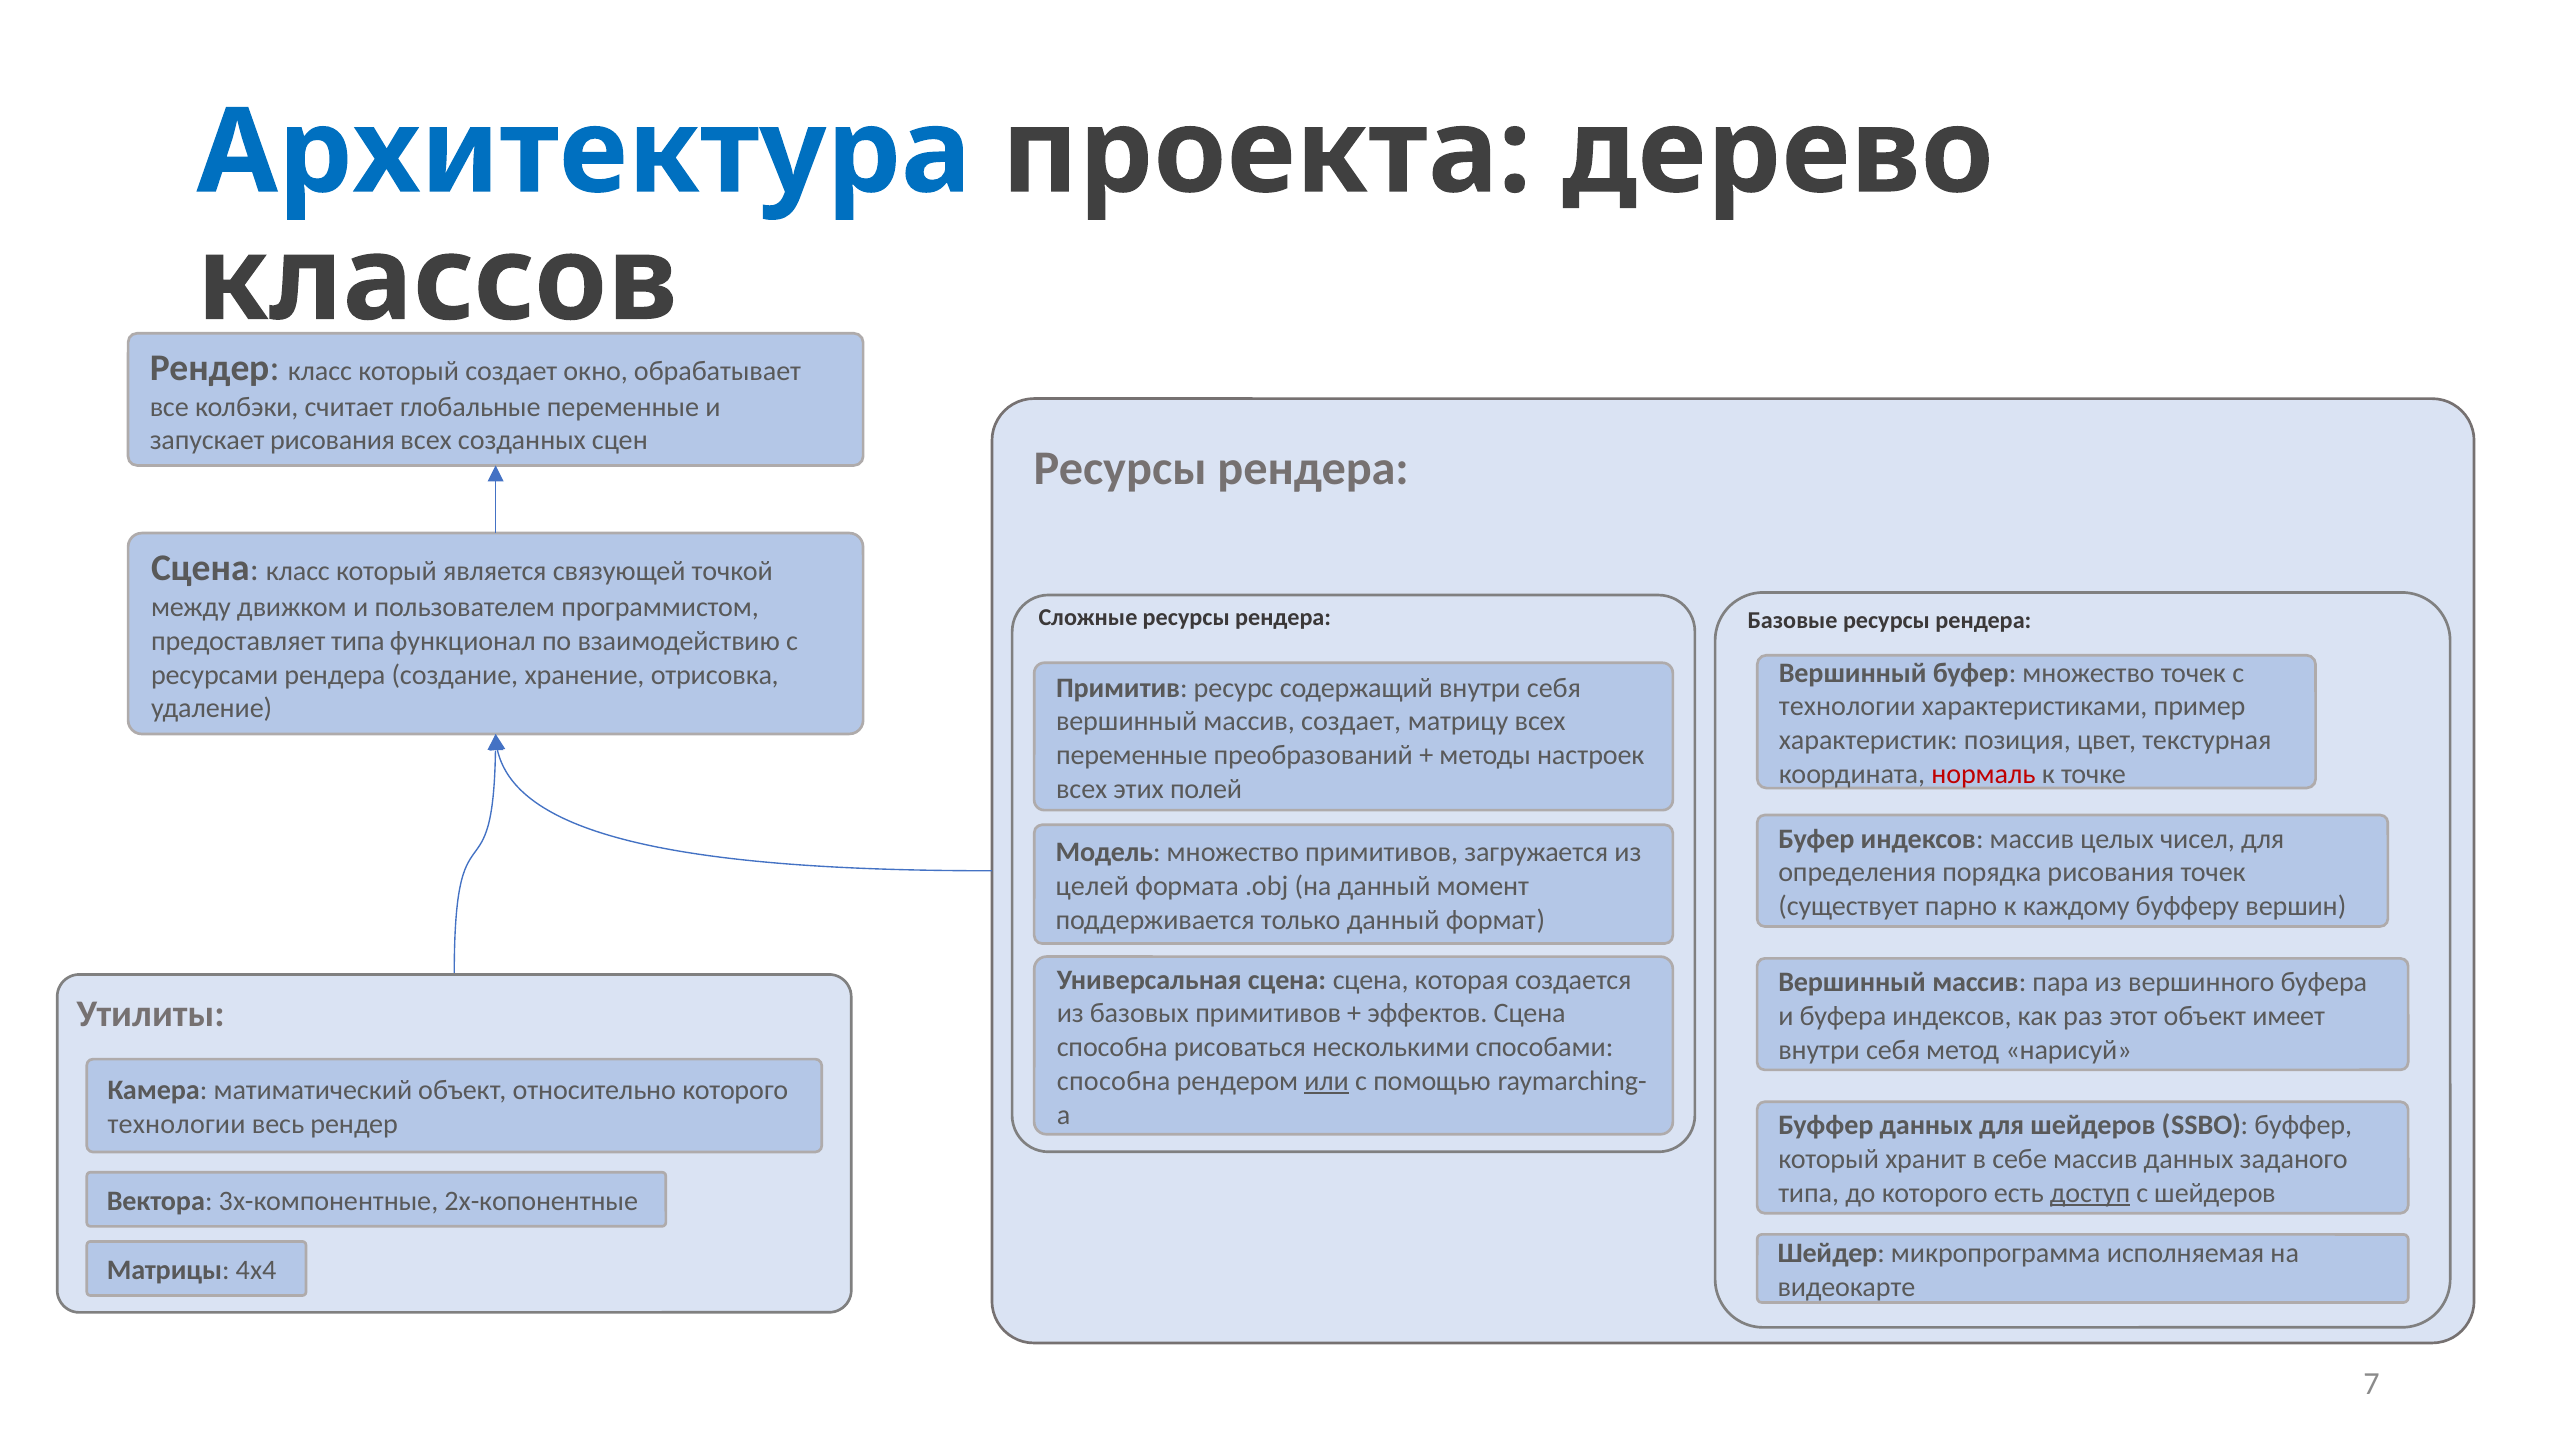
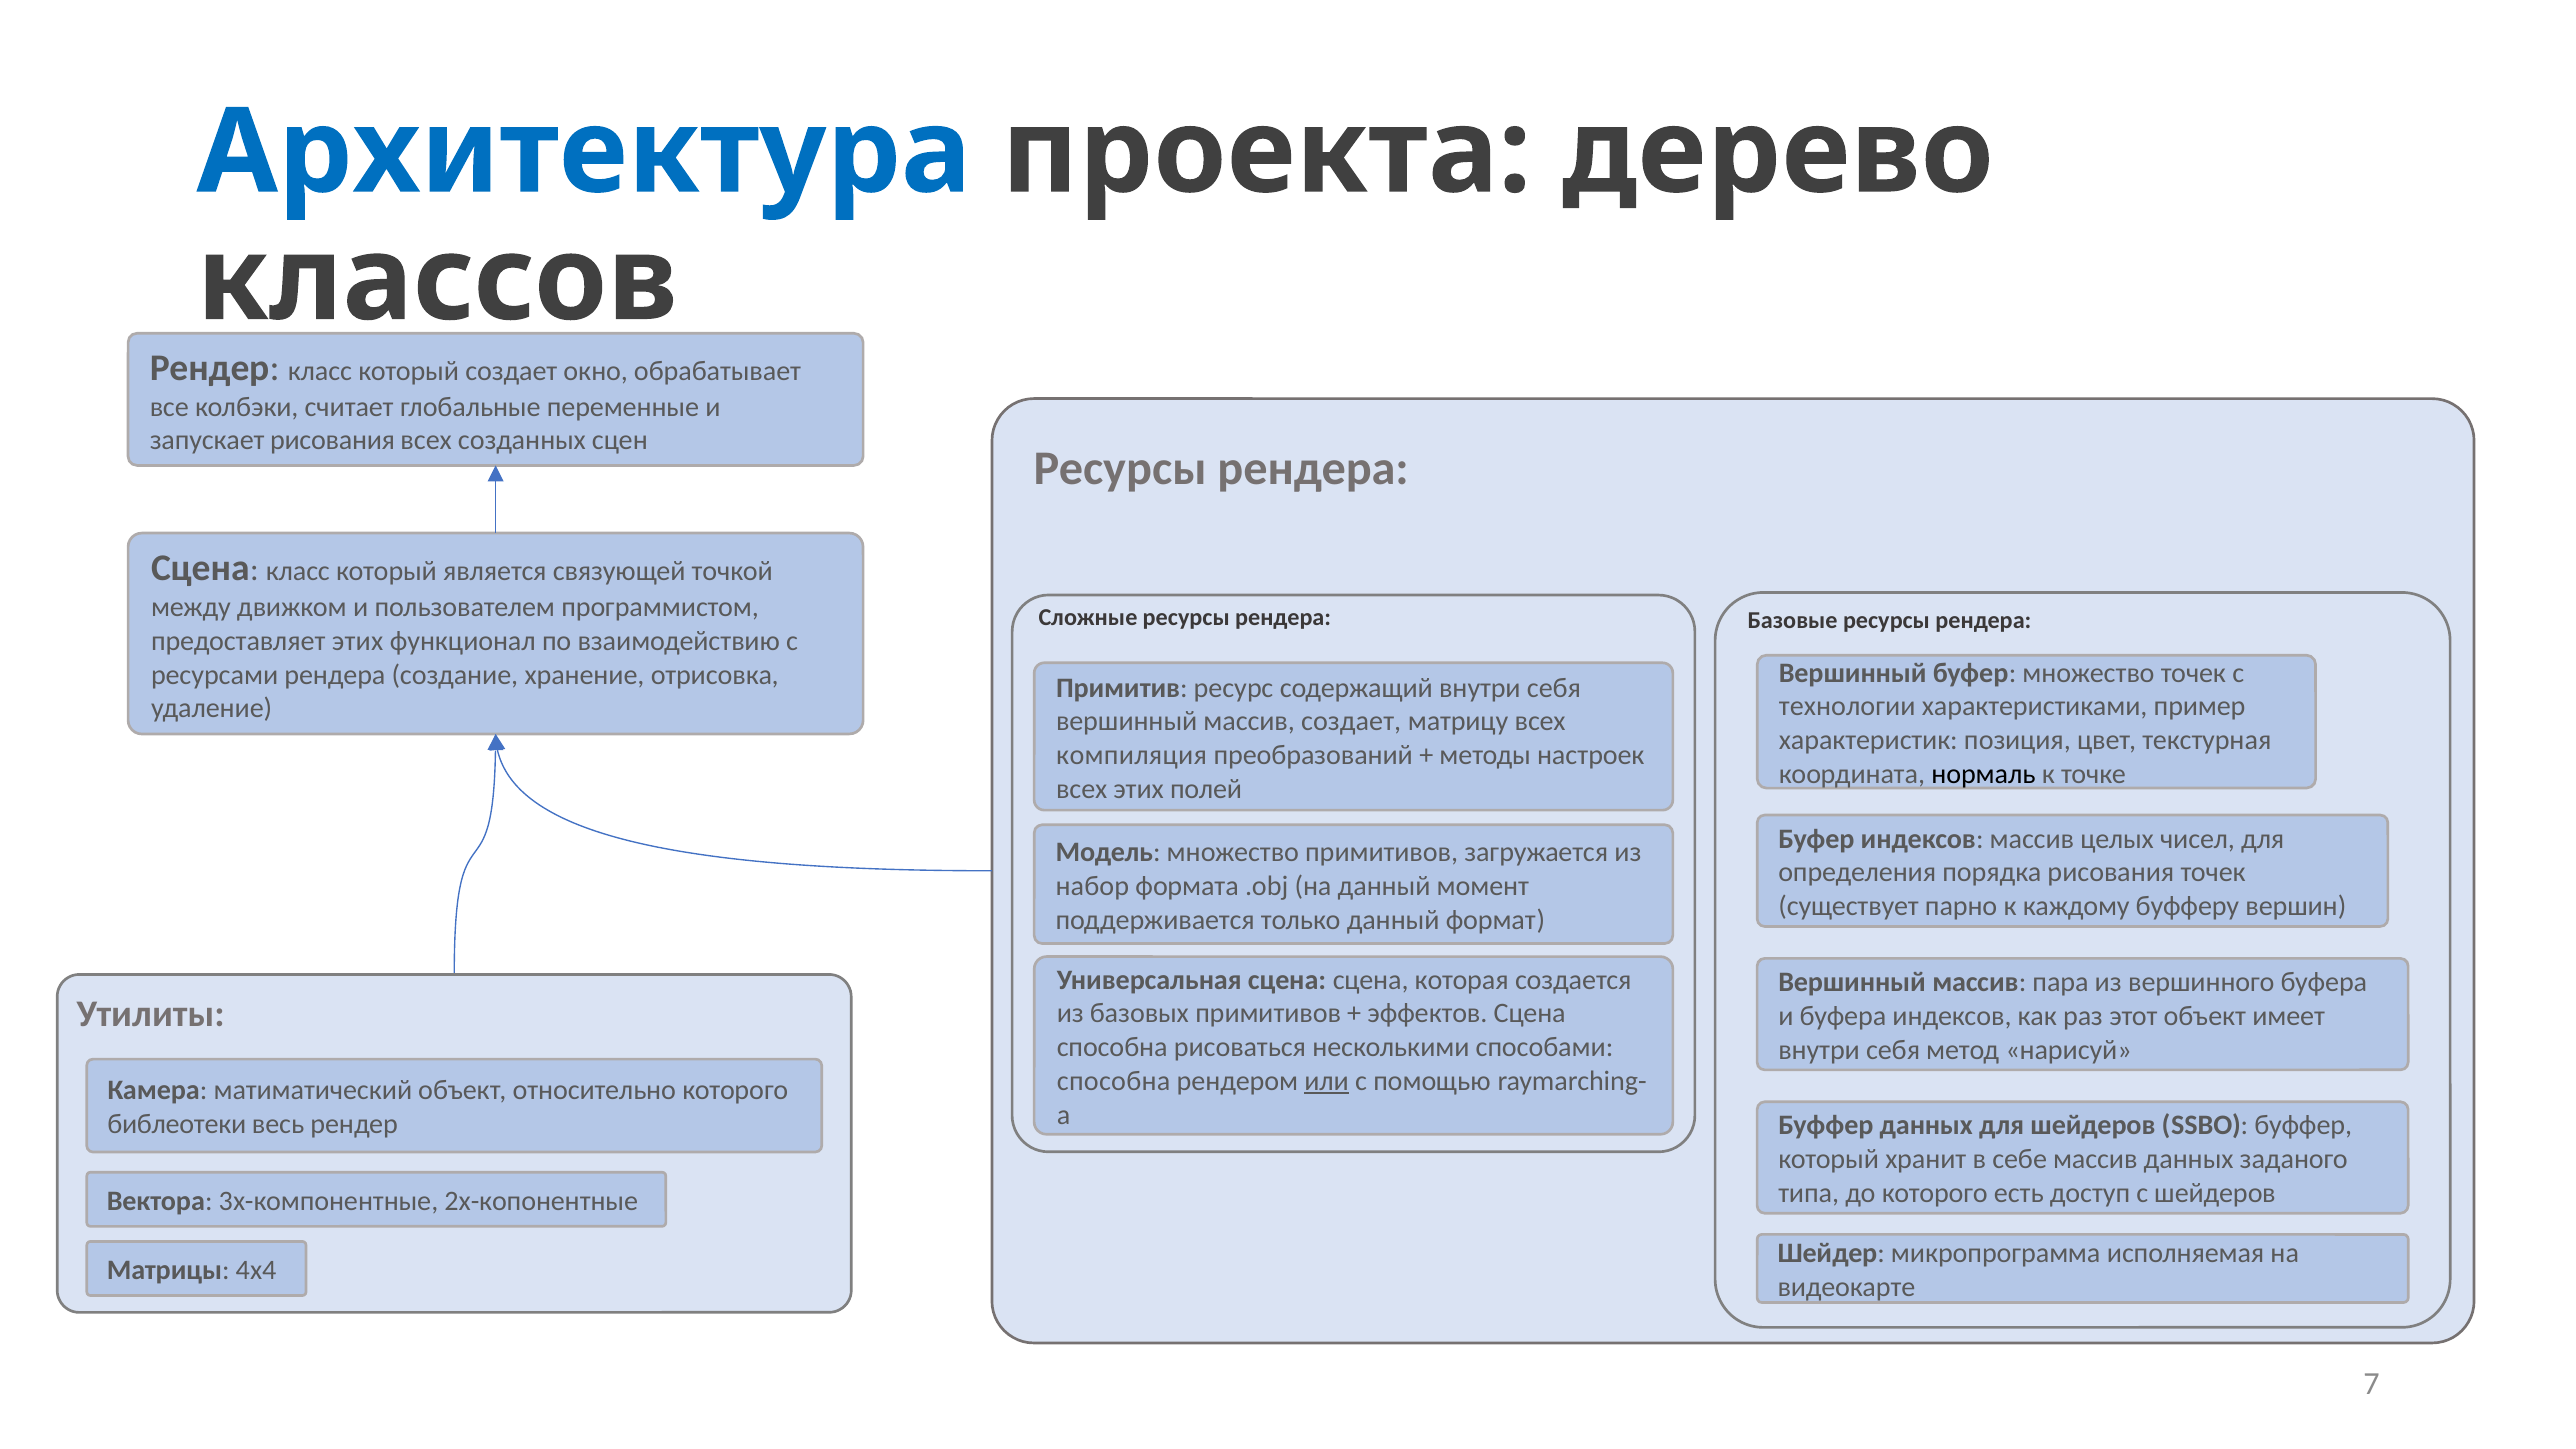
предоставляет типа: типа -> этих
переменные at (1132, 755): переменные -> компиляция
нормаль colour: red -> black
целей: целей -> набор
технологии at (177, 1124): технологии -> библеотеки
доступ underline: present -> none
